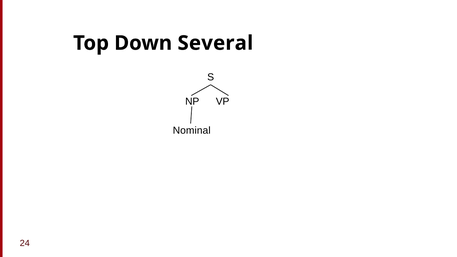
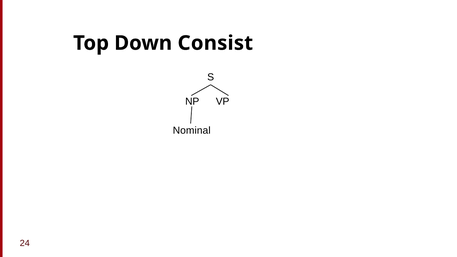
Several: Several -> Consist
